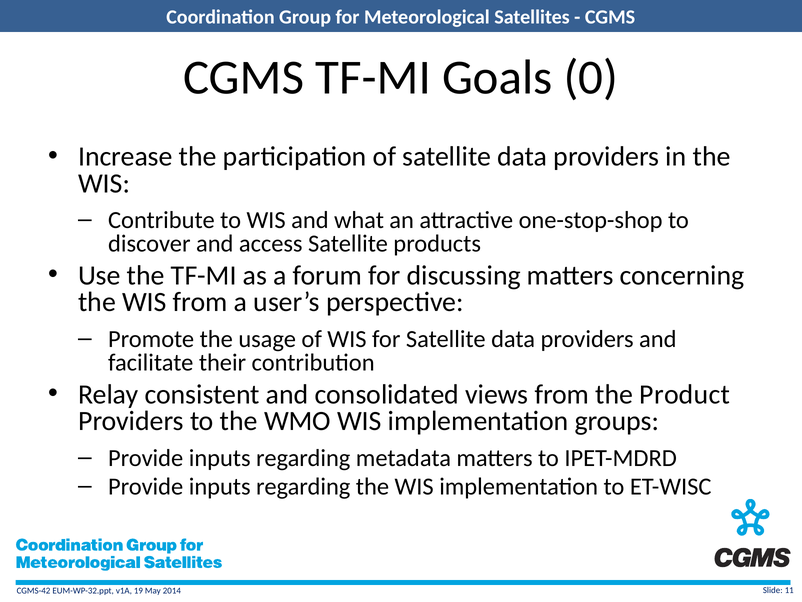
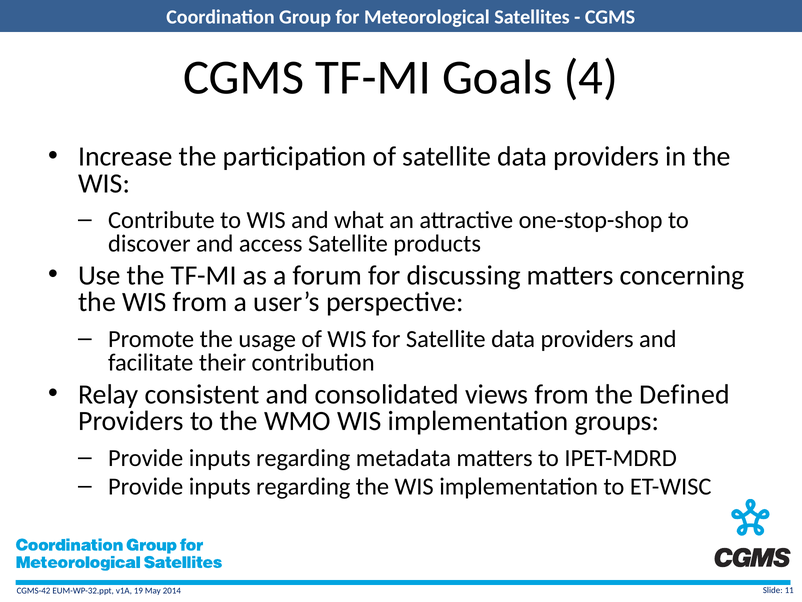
0: 0 -> 4
Product: Product -> Defined
